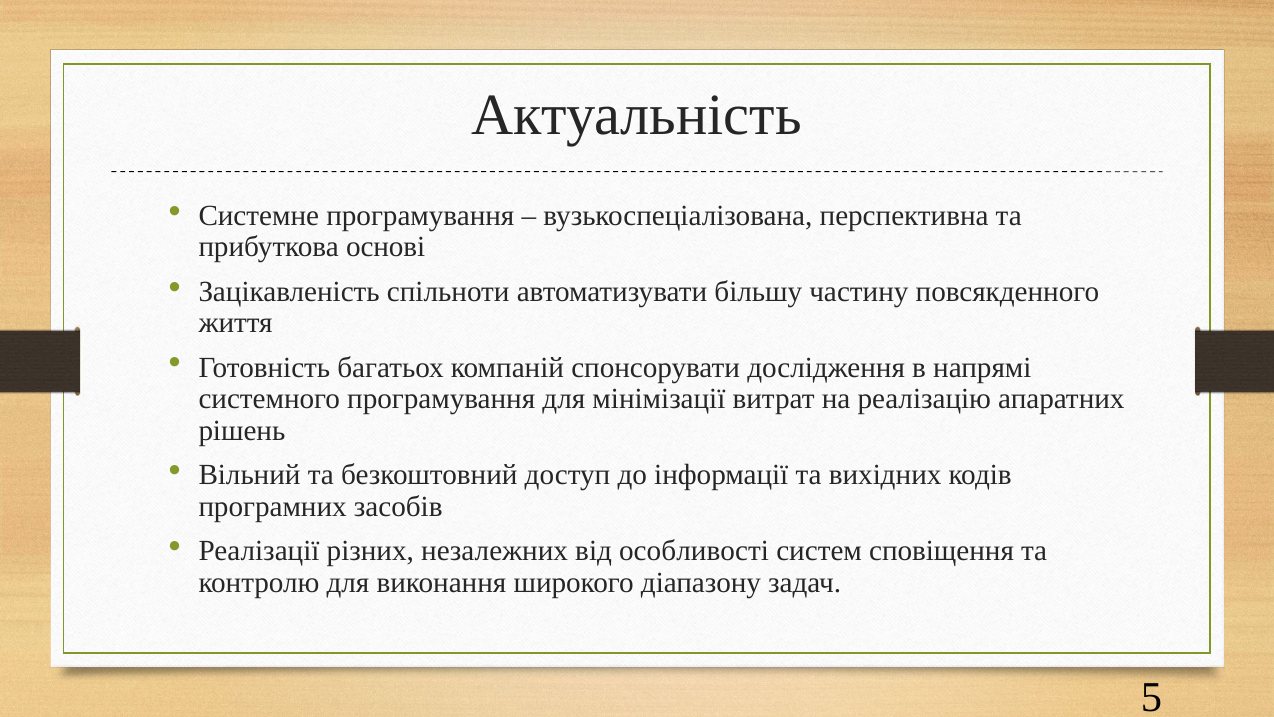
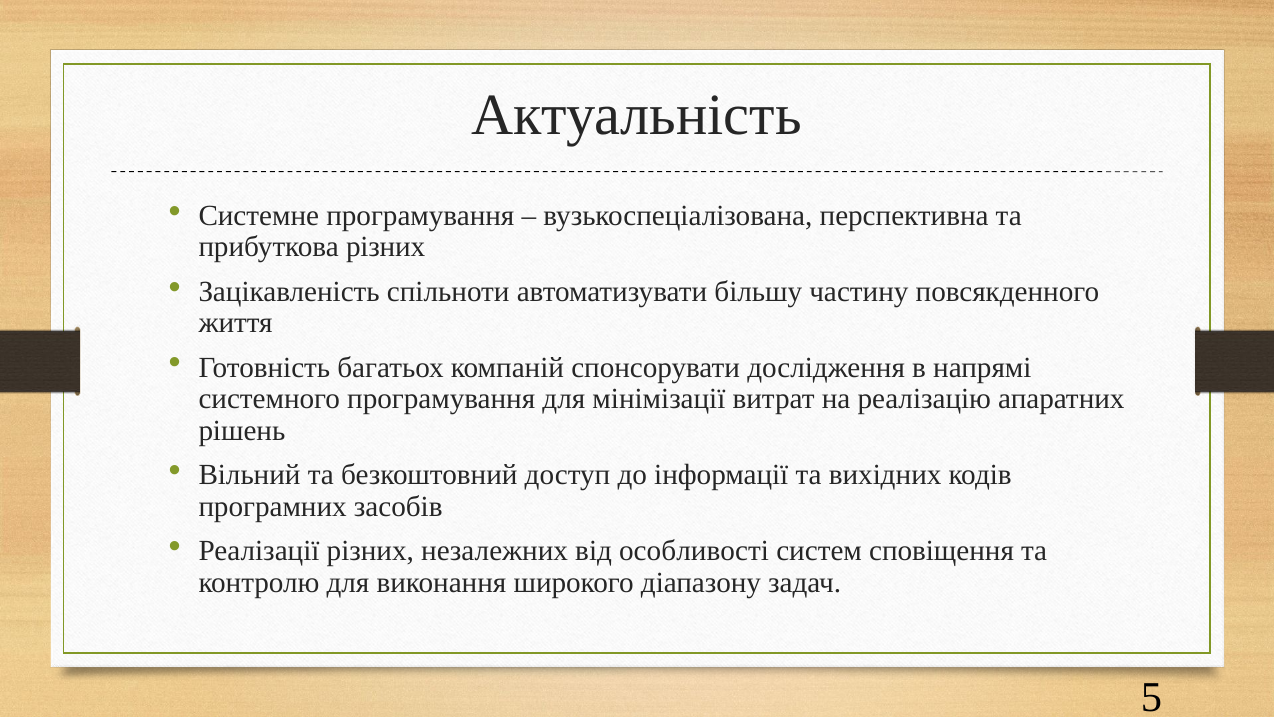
прибуткова основі: основі -> різних
